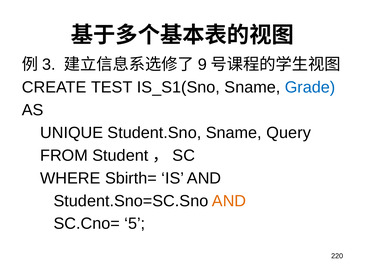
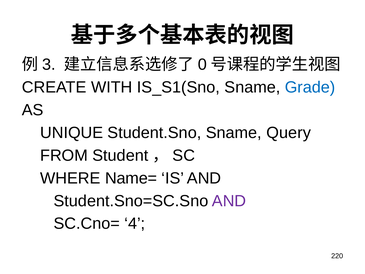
9: 9 -> 0
TEST: TEST -> WITH
Sbirth=: Sbirth= -> Name=
AND at (229, 201) colour: orange -> purple
5: 5 -> 4
